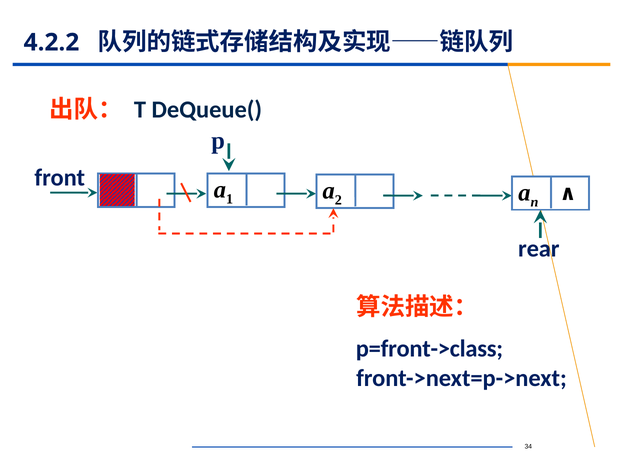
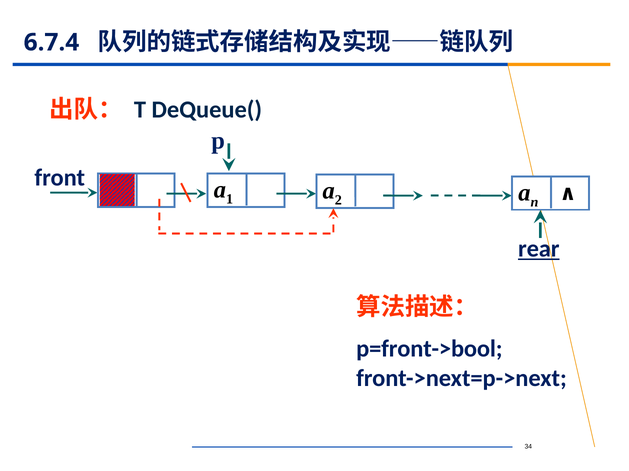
4.2.2: 4.2.2 -> 6.7.4
rear underline: none -> present
p=front->class: p=front->class -> p=front->bool
